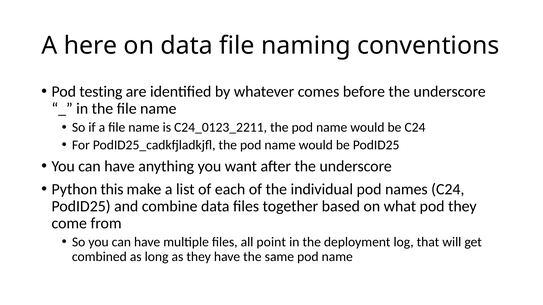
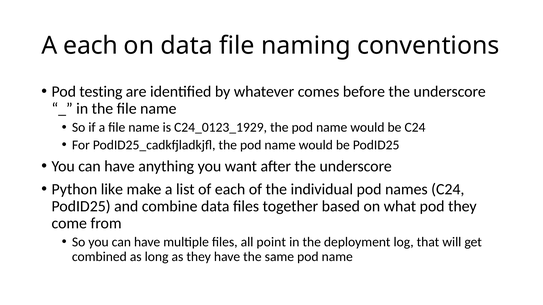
A here: here -> each
C24_0123_2211: C24_0123_2211 -> C24_0123_1929
this: this -> like
